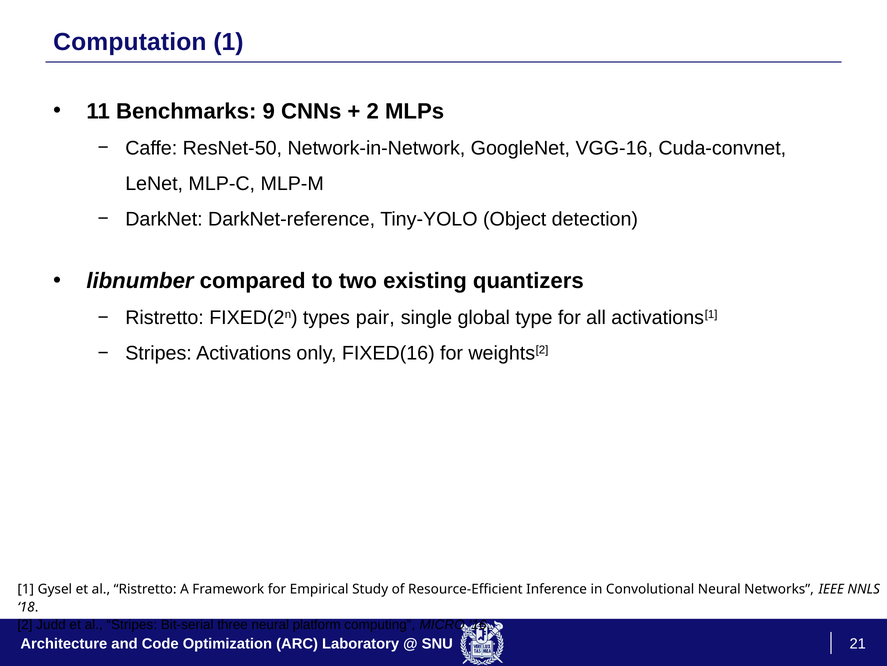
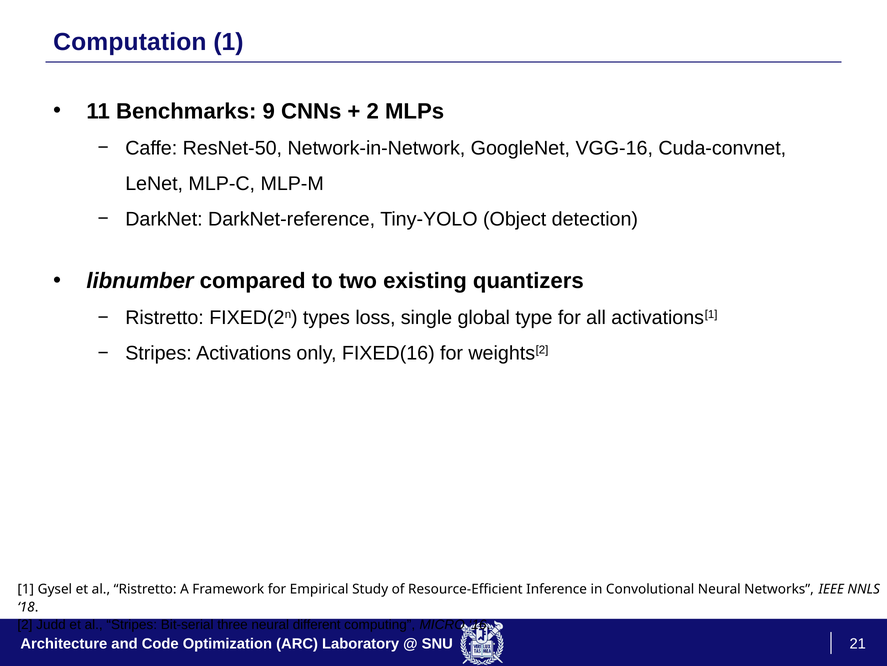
pair: pair -> loss
platform: platform -> different
